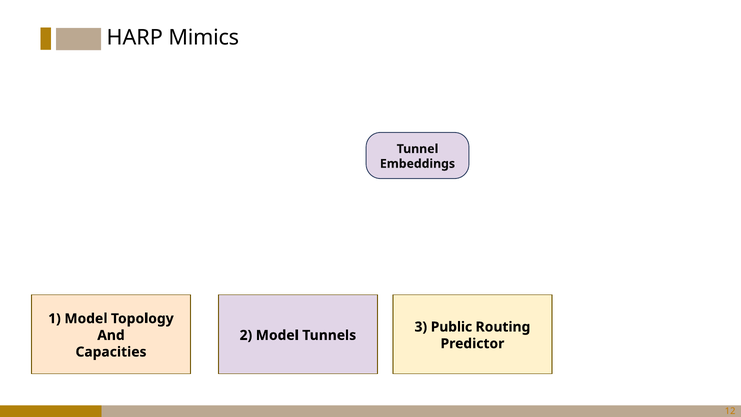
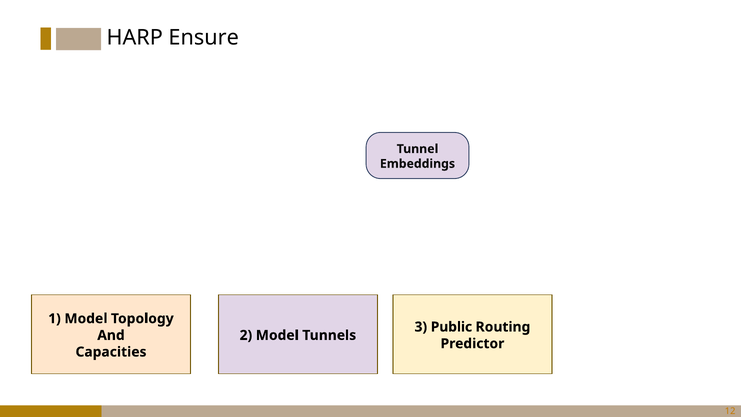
Mimics: Mimics -> Ensure
